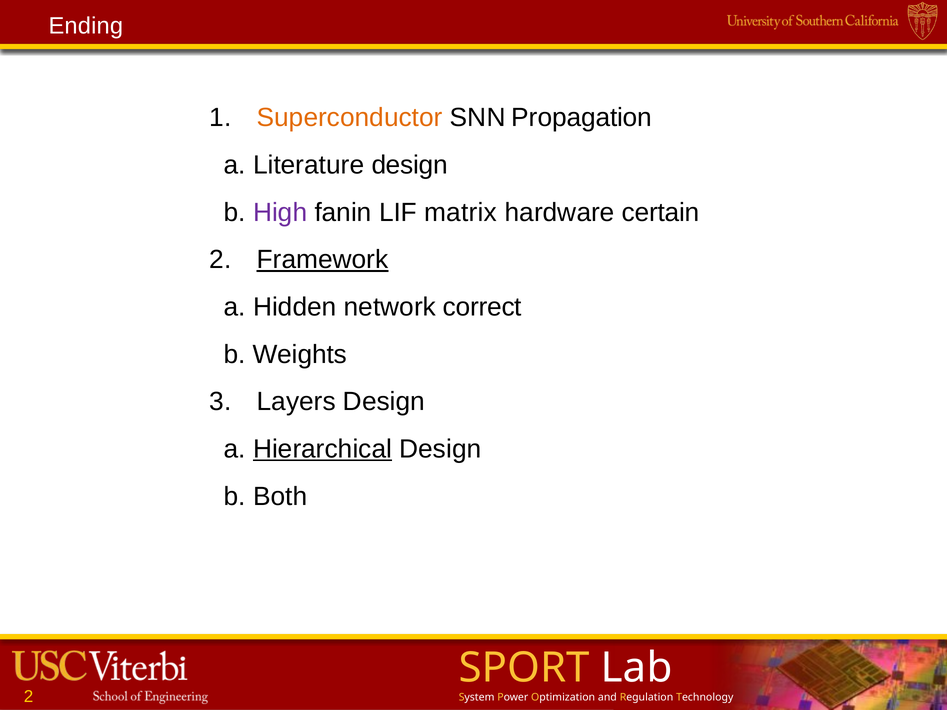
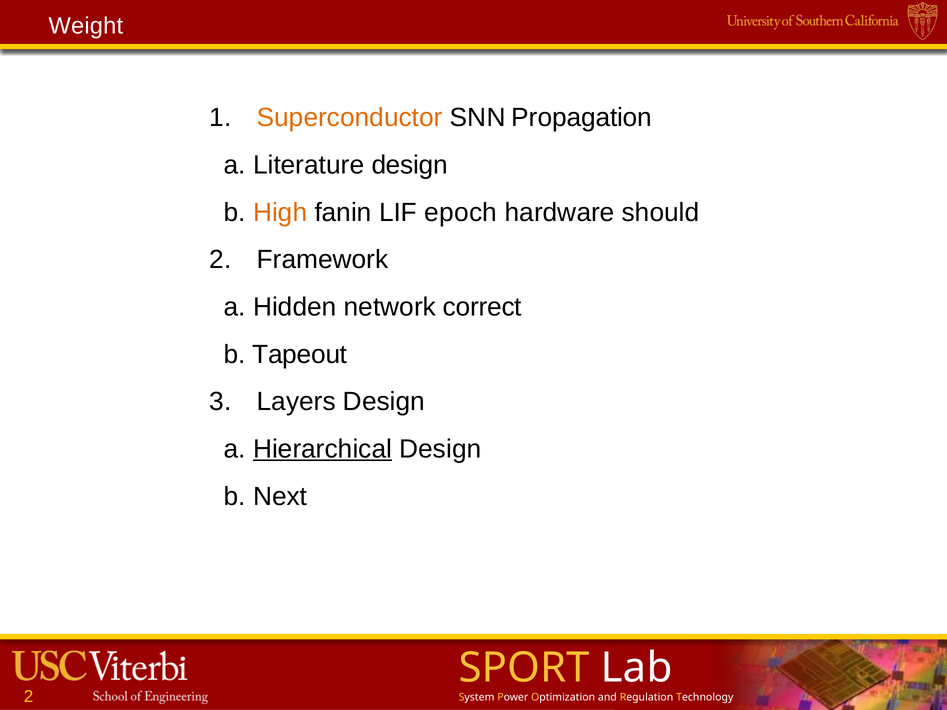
Ending: Ending -> Weight
High colour: purple -> orange
matrix: matrix -> epoch
certain: certain -> should
Framework underline: present -> none
Weights: Weights -> Tapeout
Both: Both -> Next
